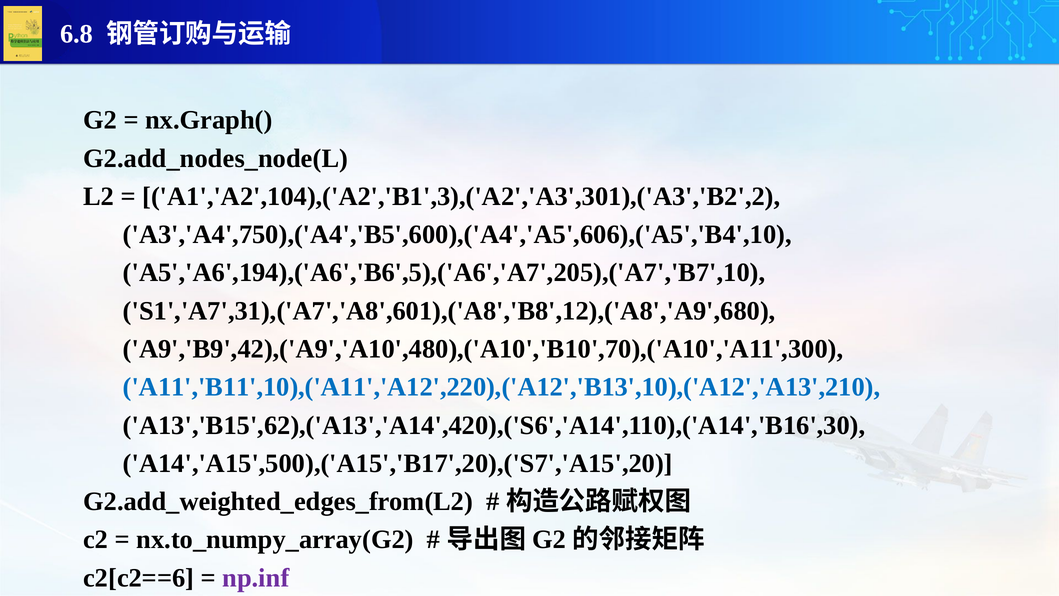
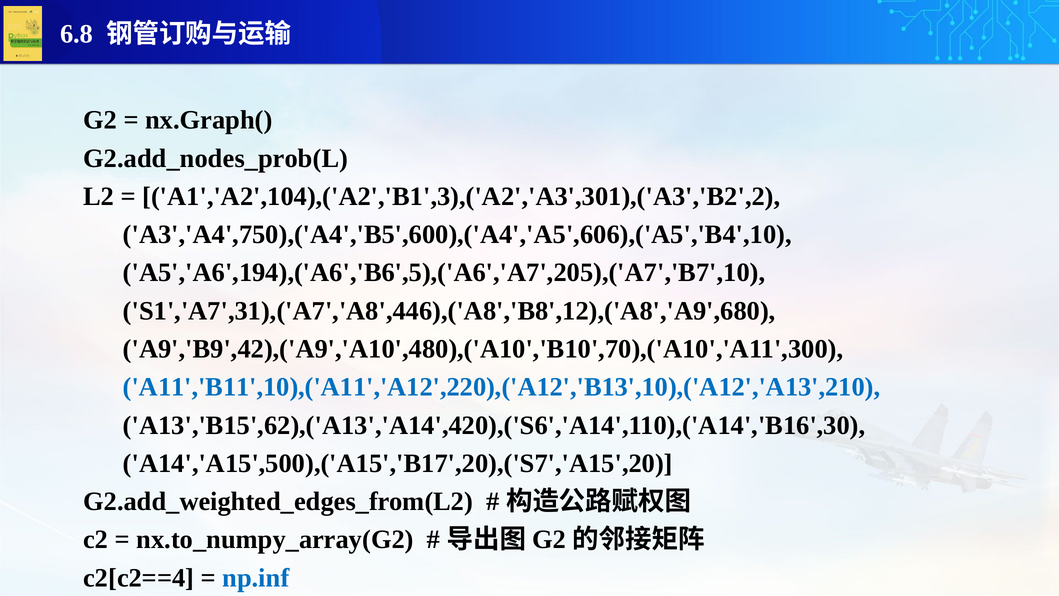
G2.add_nodes_node(L: G2.add_nodes_node(L -> G2.add_nodes_prob(L
S1','A7',31),('A7','A8',601),('A8','B8',12),('A8','A9',680: S1','A7',31),('A7','A8',601),('A8','B8',12),('A8','A9',680 -> S1','A7',31),('A7','A8',446),('A8','B8',12),('A8','A9',680
c2[c2==6: c2[c2==6 -> c2[c2==4
np.inf colour: purple -> blue
